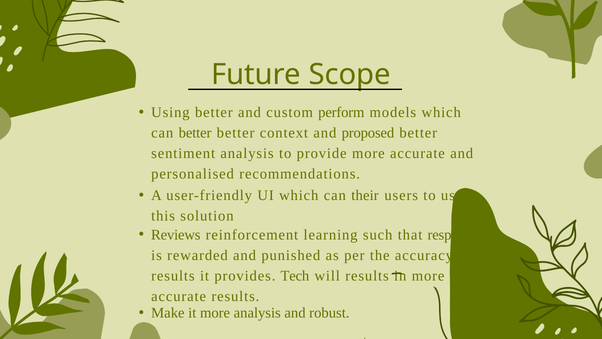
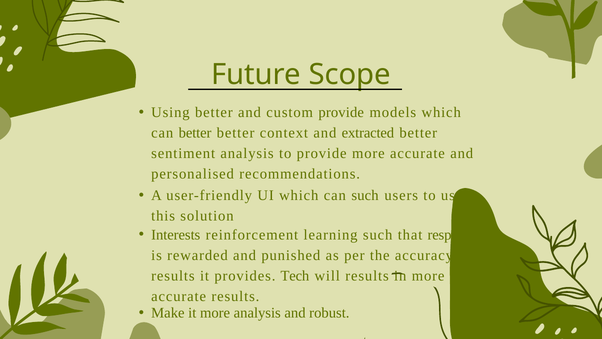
custom perform: perform -> provide
proposed: proposed -> extracted
can their: their -> such
Reviews: Reviews -> Interests
